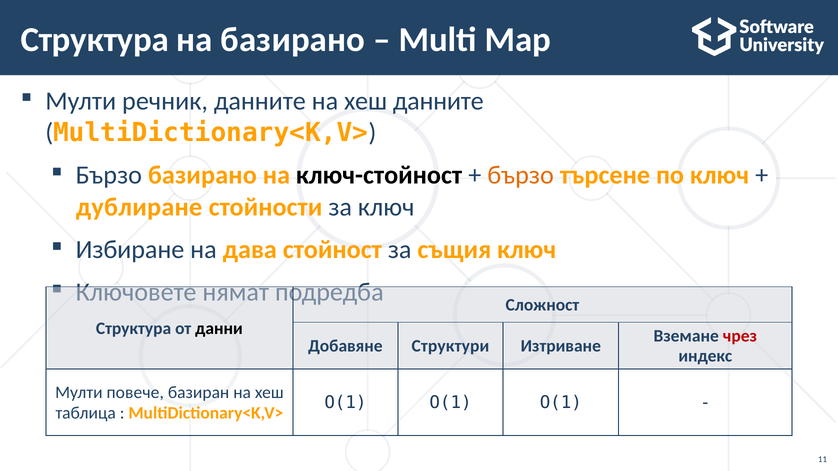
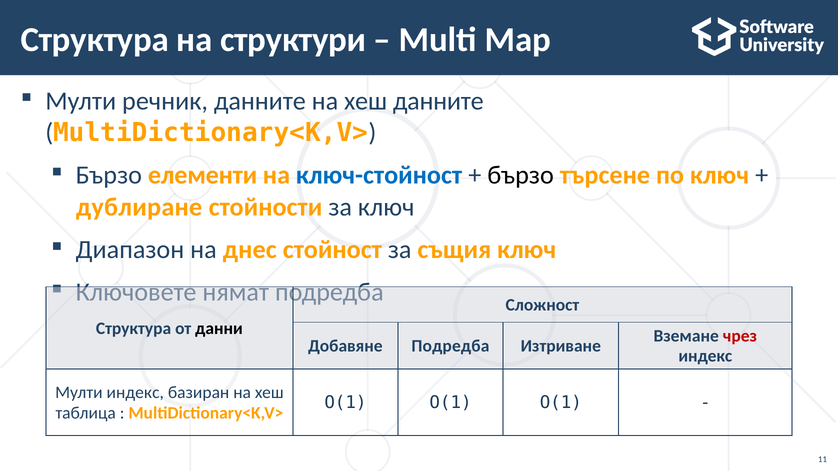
на базирано: базирано -> структури
Бързо базирано: базирано -> елементи
ключ-стойност colour: black -> blue
бързо at (521, 175) colour: orange -> black
Избиране: Избиране -> Диапазон
дава: дава -> днес
Добавяне Структури: Структури -> Подредба
Мулти повече: повече -> индекс
